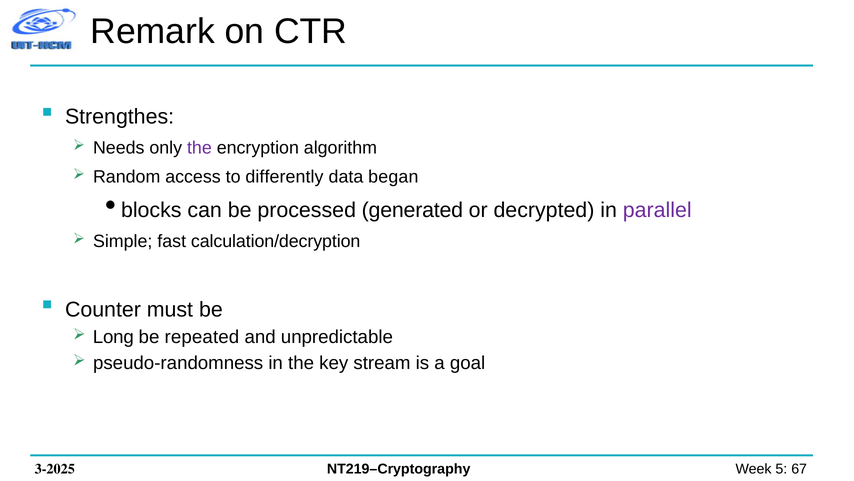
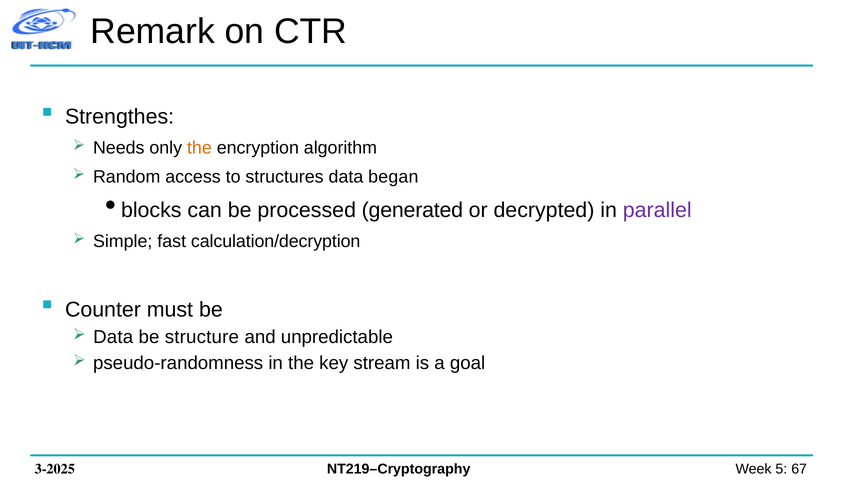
the at (199, 148) colour: purple -> orange
differently: differently -> structures
Long at (113, 337): Long -> Data
repeated: repeated -> structure
